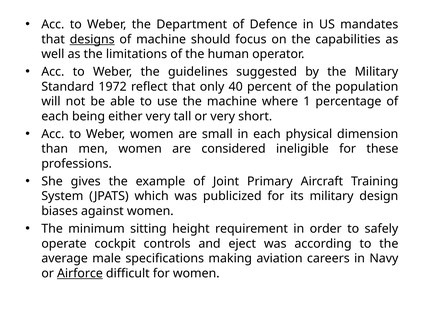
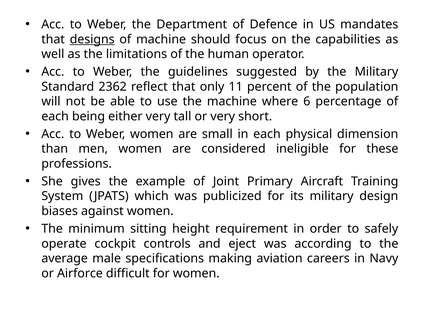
1972: 1972 -> 2362
40: 40 -> 11
1: 1 -> 6
Airforce underline: present -> none
